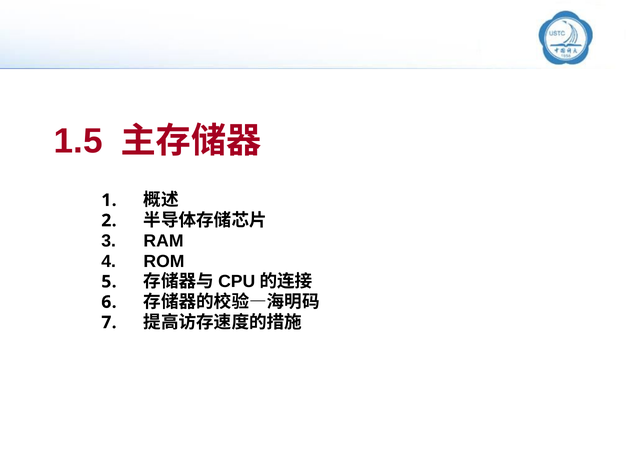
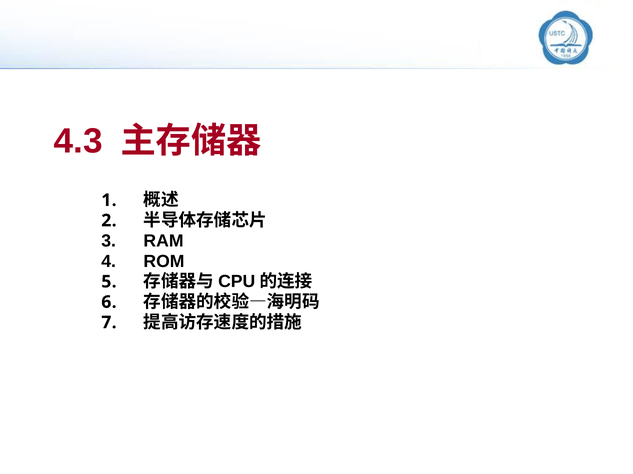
1.5: 1.5 -> 4.3
